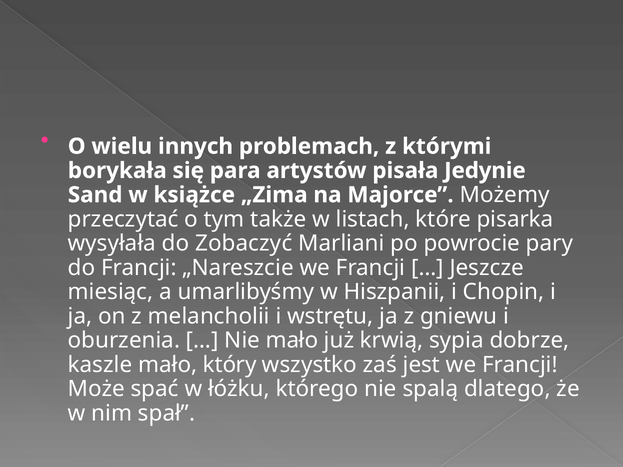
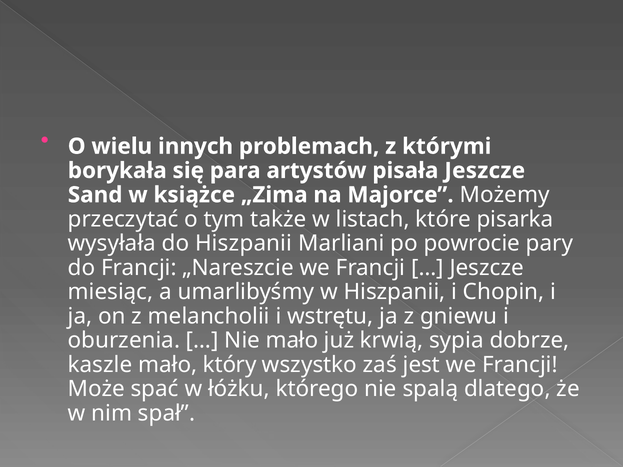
pisała Jedynie: Jedynie -> Jeszcze
do Zobaczyć: Zobaczyć -> Hiszpanii
